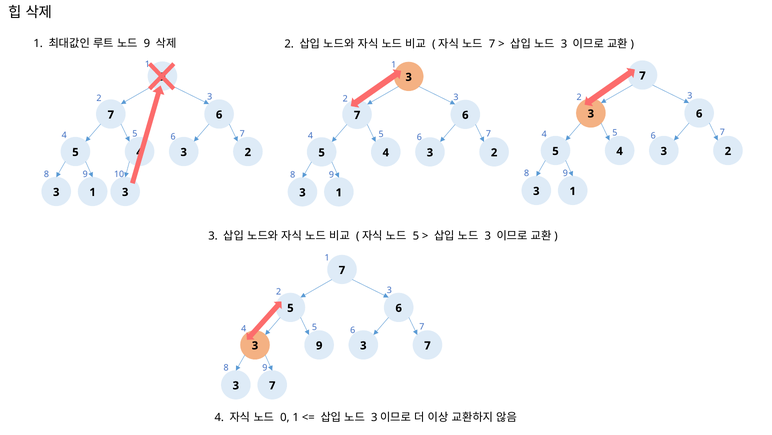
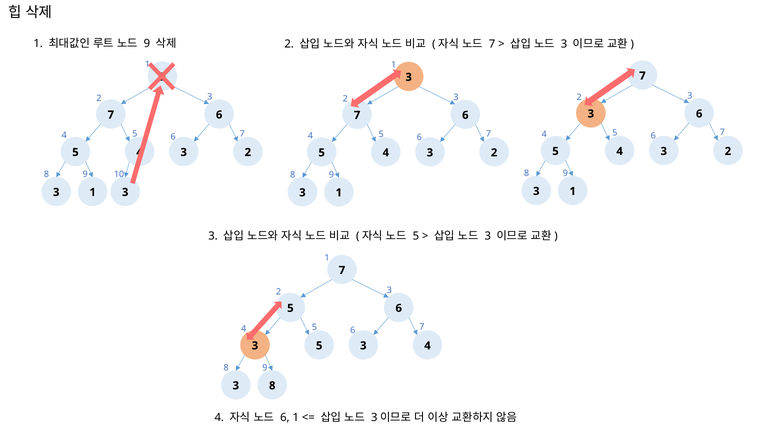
9 at (319, 345): 9 -> 5
7 at (427, 345): 7 -> 4
7 at (272, 385): 7 -> 8
0 at (285, 417): 0 -> 6
